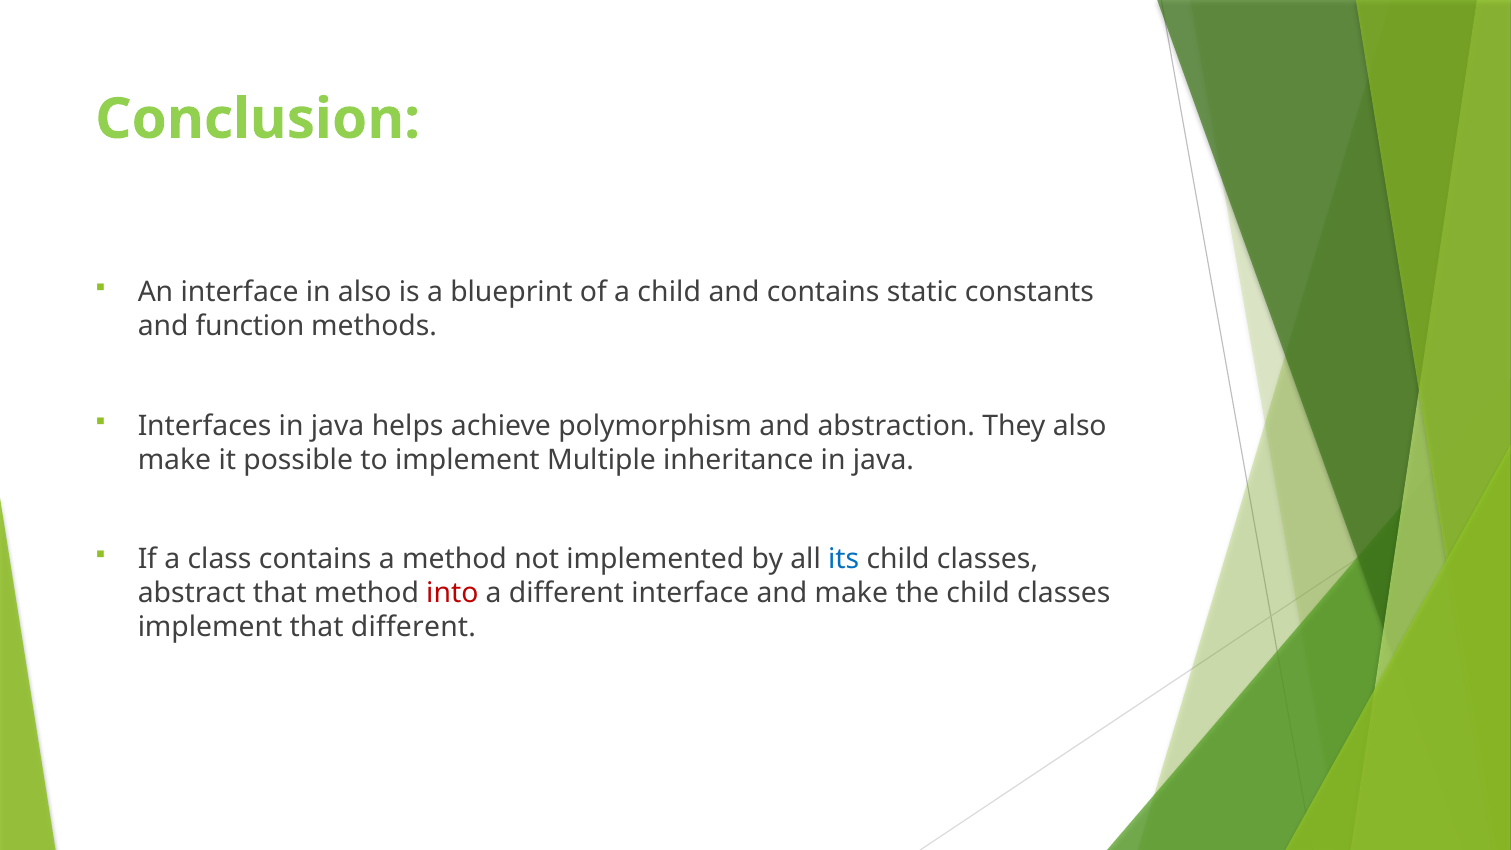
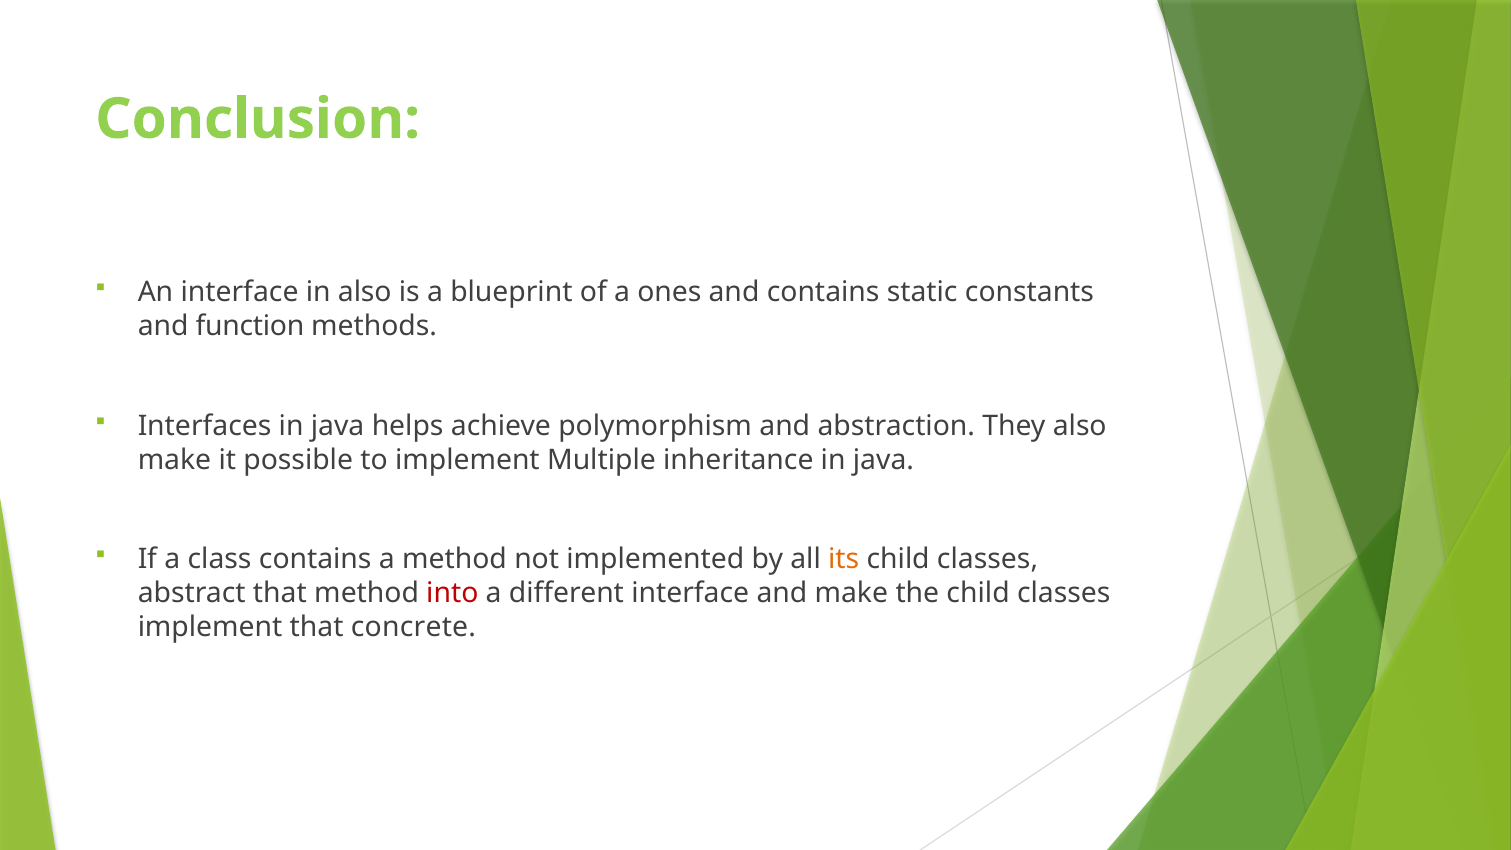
a child: child -> ones
its colour: blue -> orange
that different: different -> concrete
